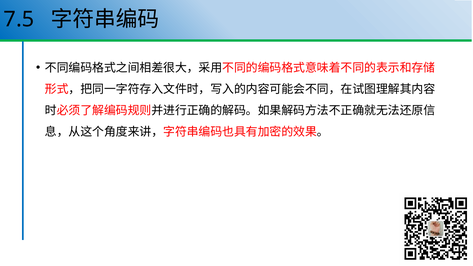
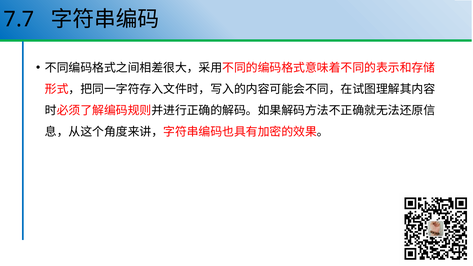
7.5: 7.5 -> 7.7
